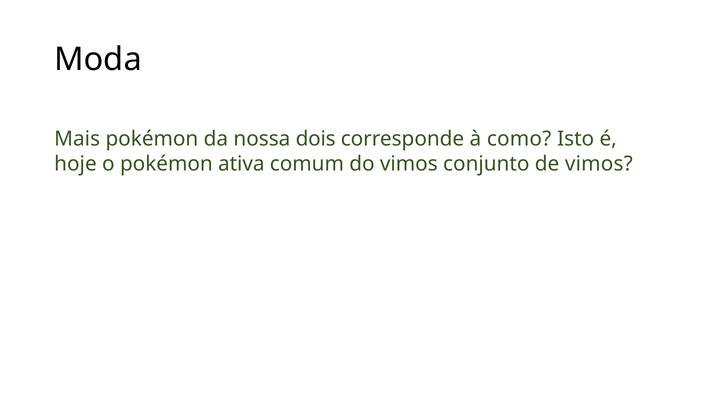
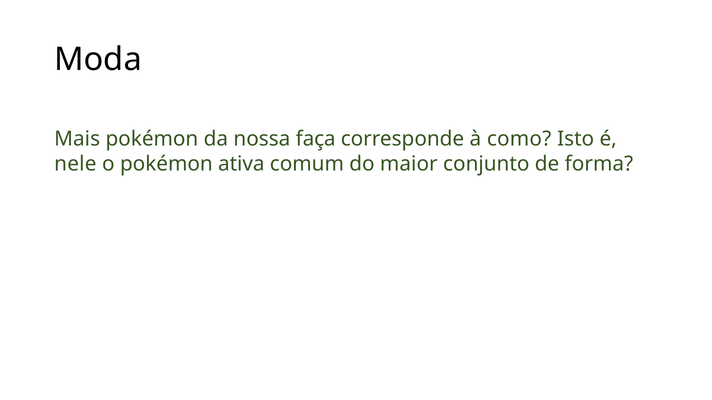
dois: dois -> faça
hoje: hoje -> nele
do vimos: vimos -> maior
de vimos: vimos -> forma
